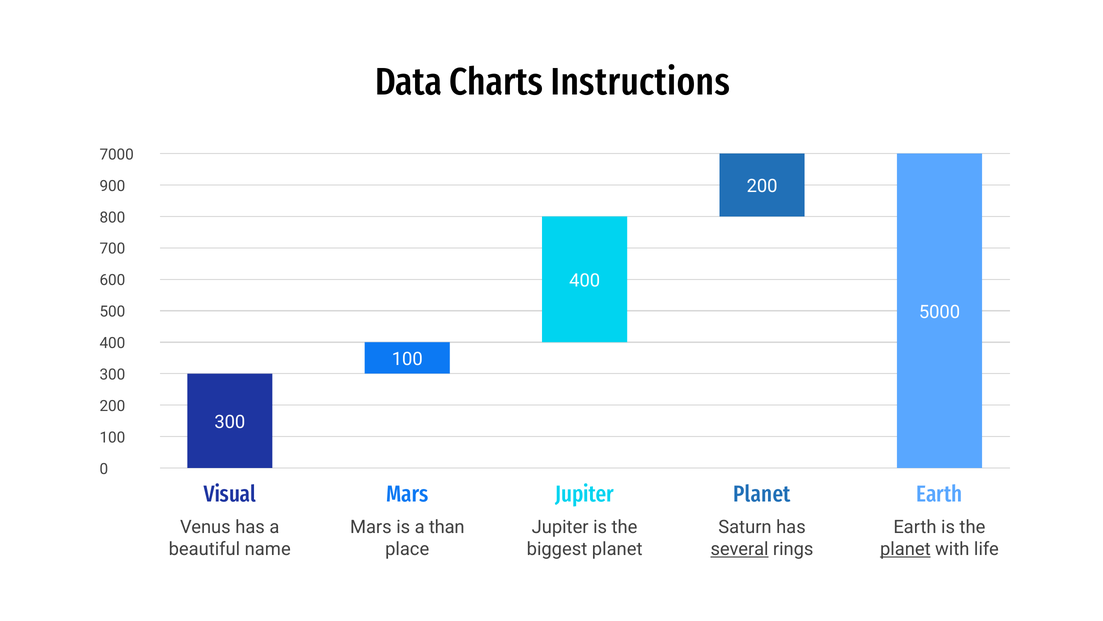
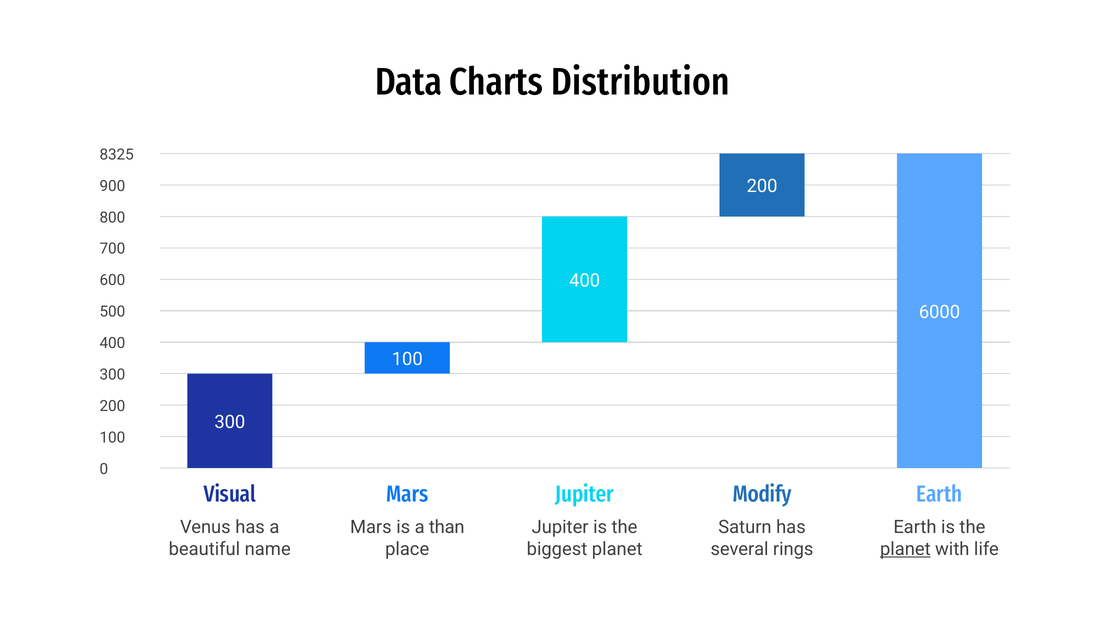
Instructions: Instructions -> Distribution
7000: 7000 -> 8325
5000: 5000 -> 6000
Planet at (762, 494): Planet -> Modify
several underline: present -> none
